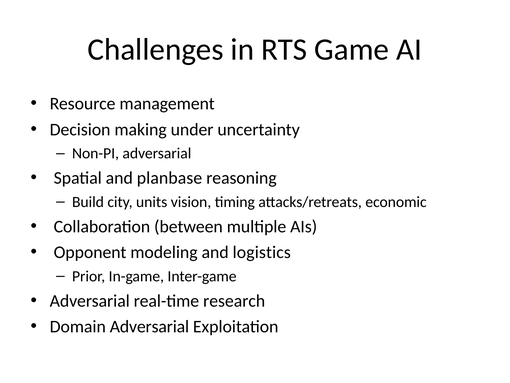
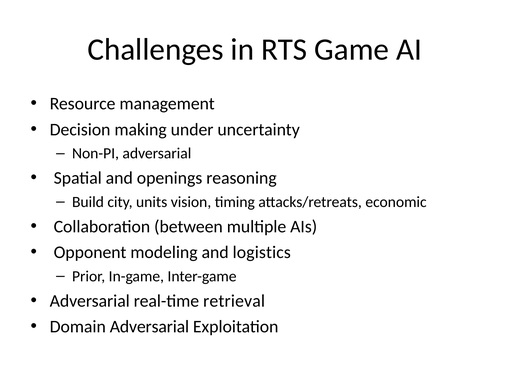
planbase: planbase -> openings
research: research -> retrieval
